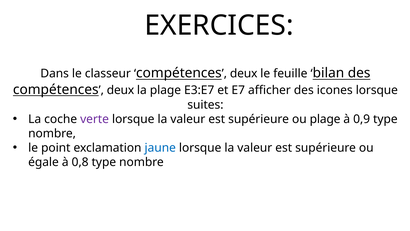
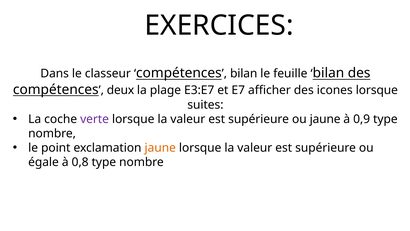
deux at (244, 74): deux -> bilan
ou plage: plage -> jaune
jaune at (160, 148) colour: blue -> orange
